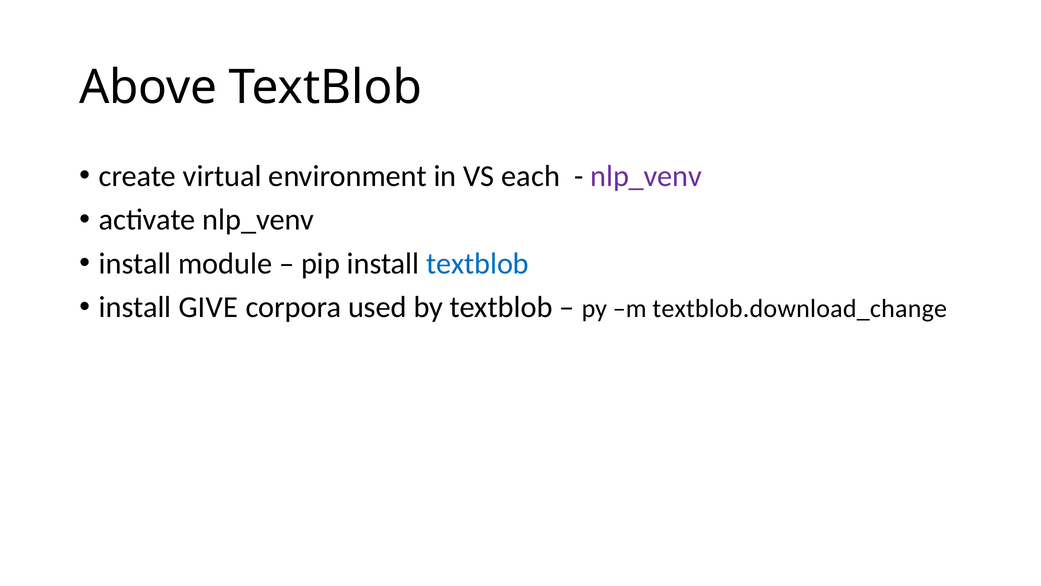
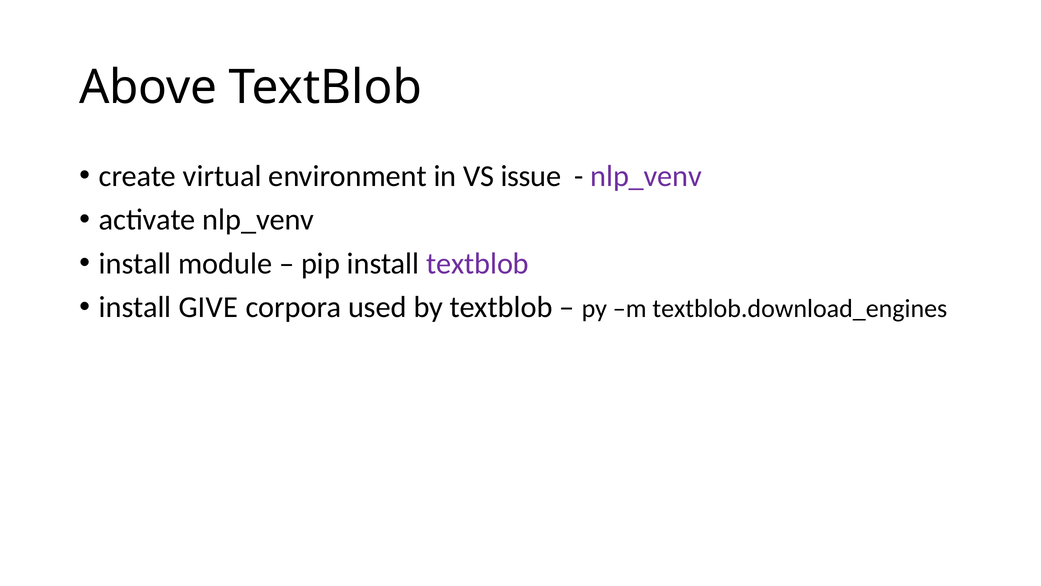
each: each -> issue
textblob at (478, 263) colour: blue -> purple
textblob.download_change: textblob.download_change -> textblob.download_engines
